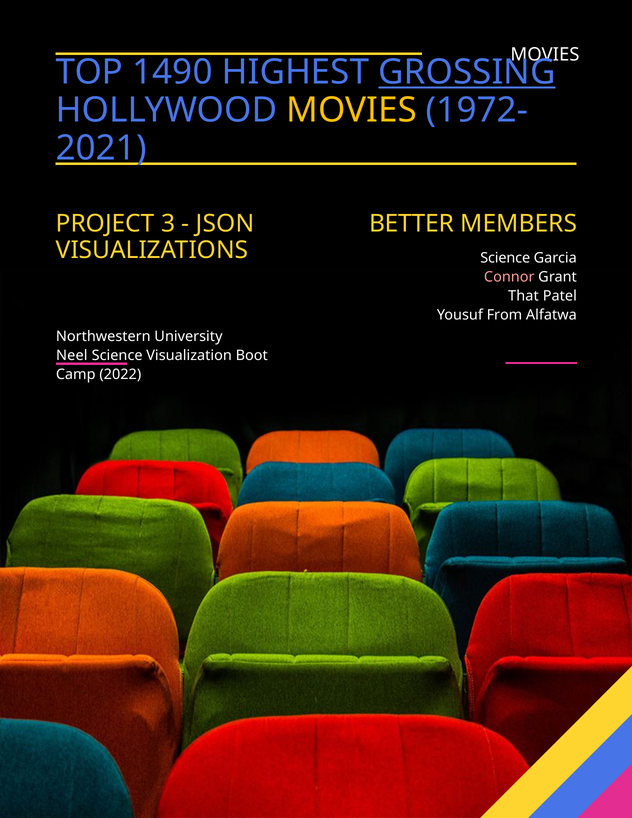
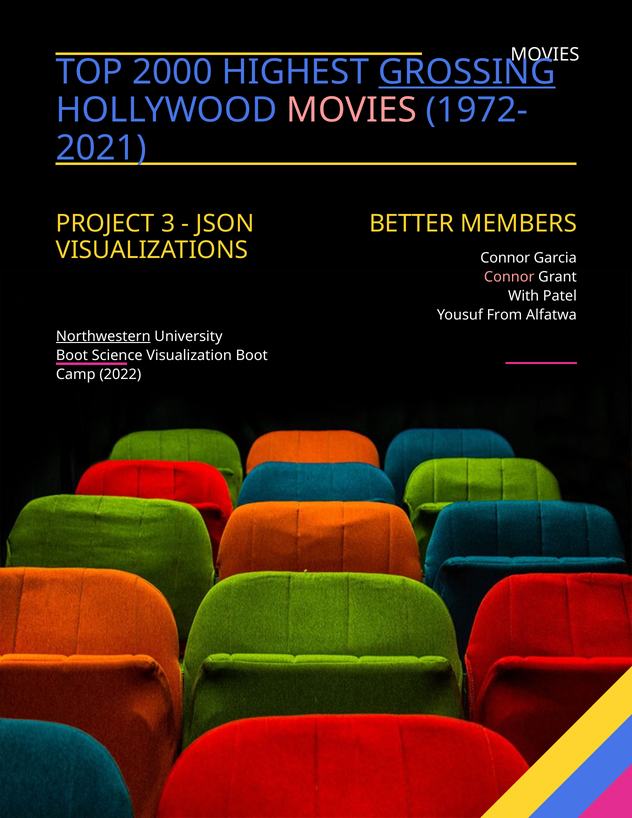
1490: 1490 -> 2000
MOVIES at (352, 110) colour: yellow -> pink
Science at (505, 258): Science -> Connor
That: That -> With
Northwestern underline: none -> present
Neel at (72, 355): Neel -> Boot
